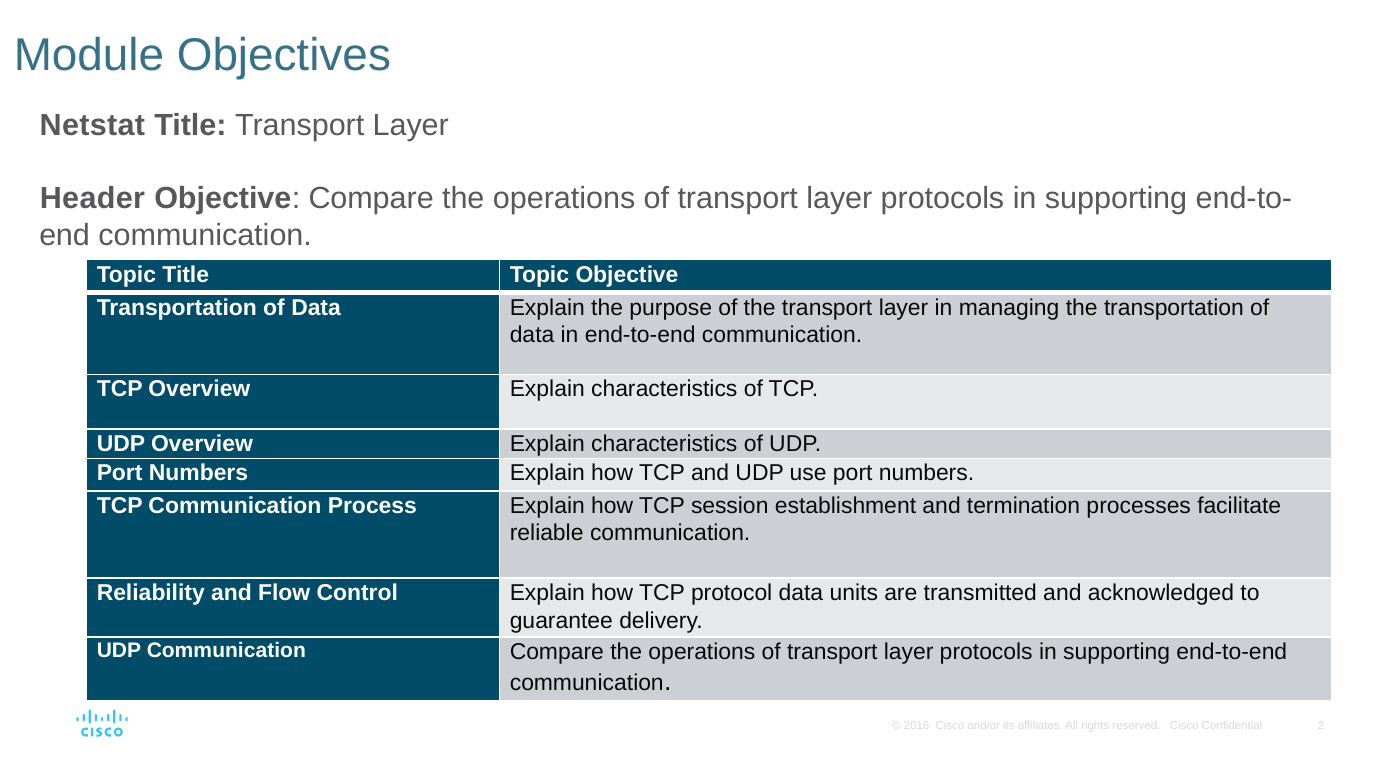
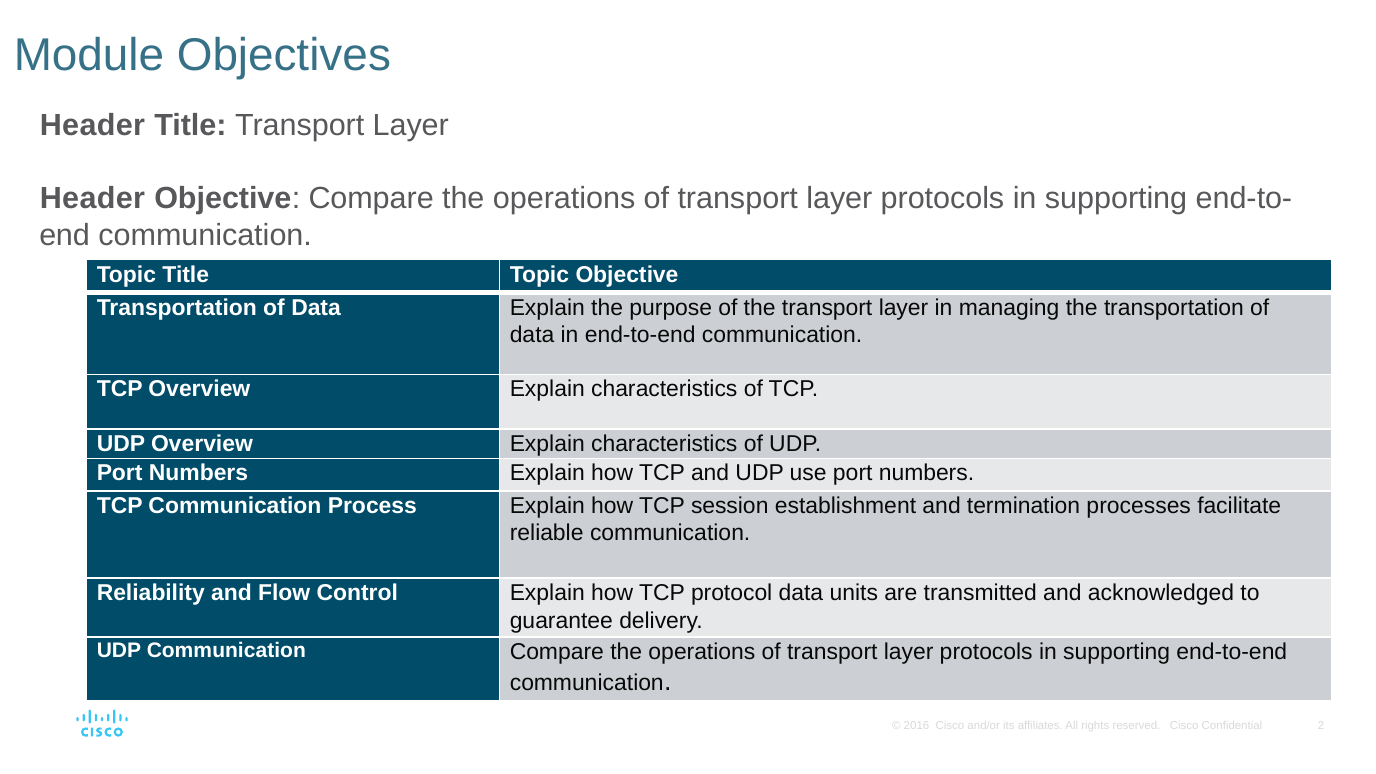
Netstat at (92, 125): Netstat -> Header
